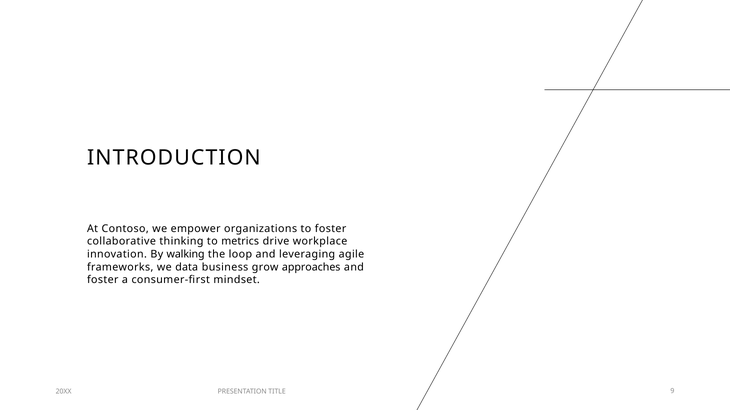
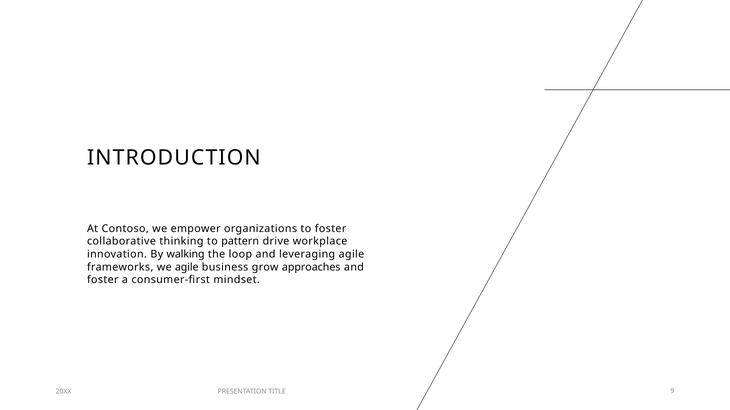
metrics: metrics -> pattern
we data: data -> agile
